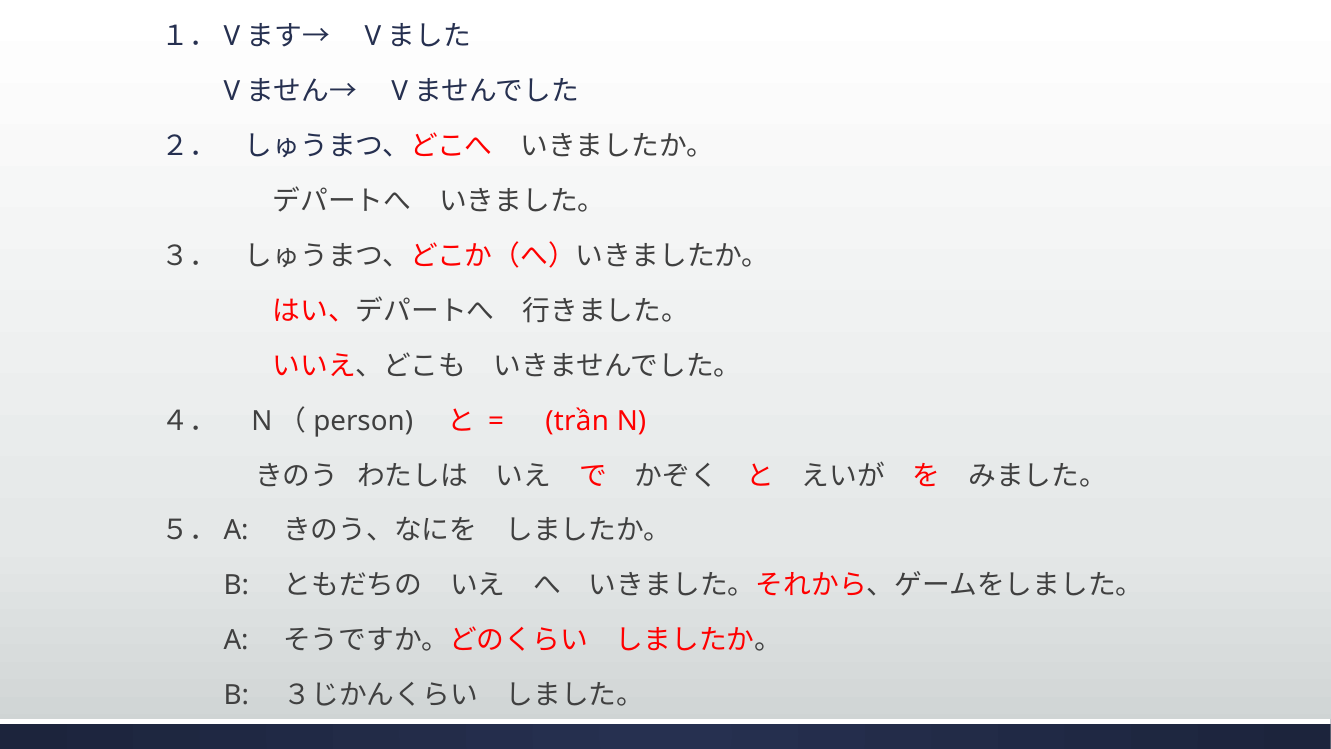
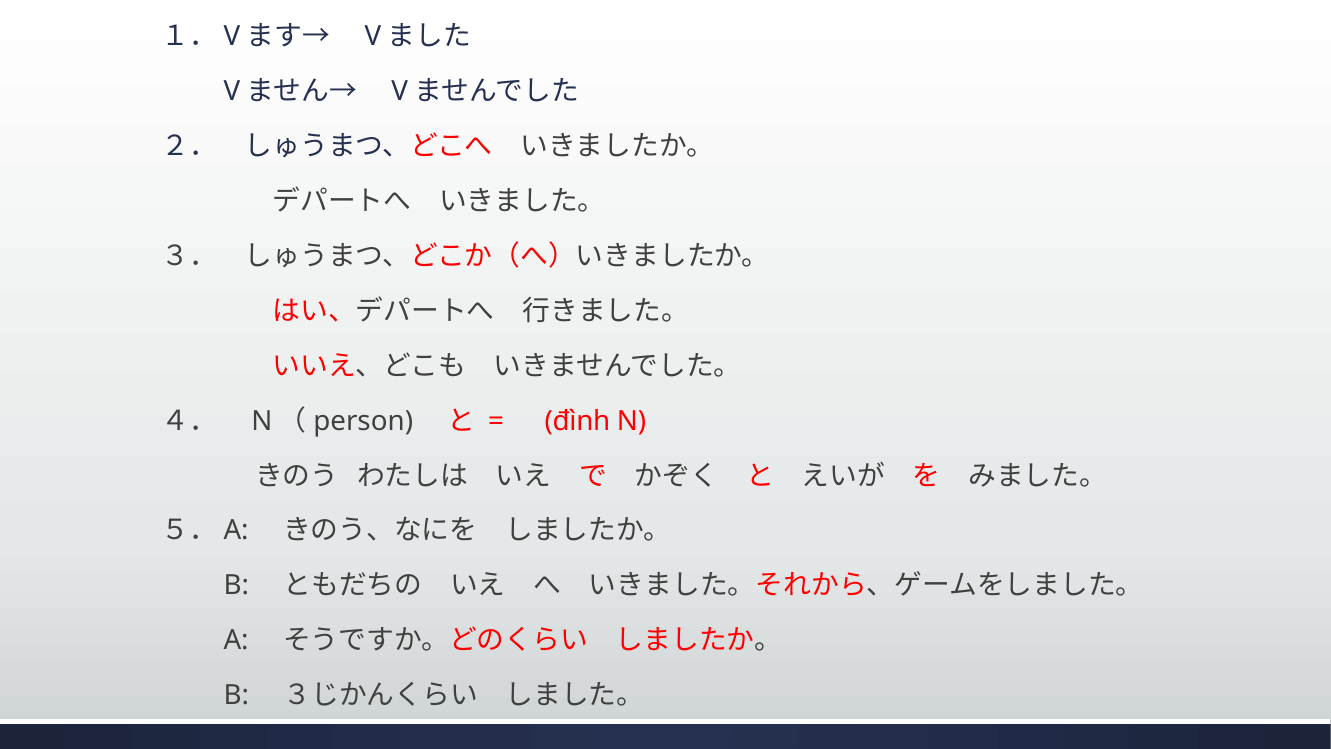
trần: trần -> đình
